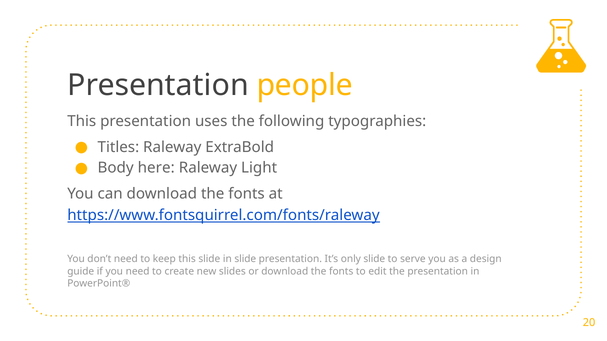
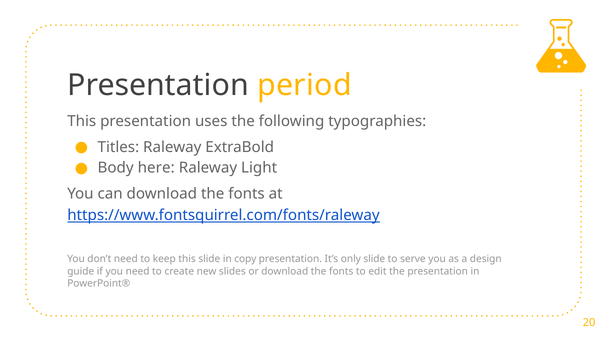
people: people -> period
in slide: slide -> copy
